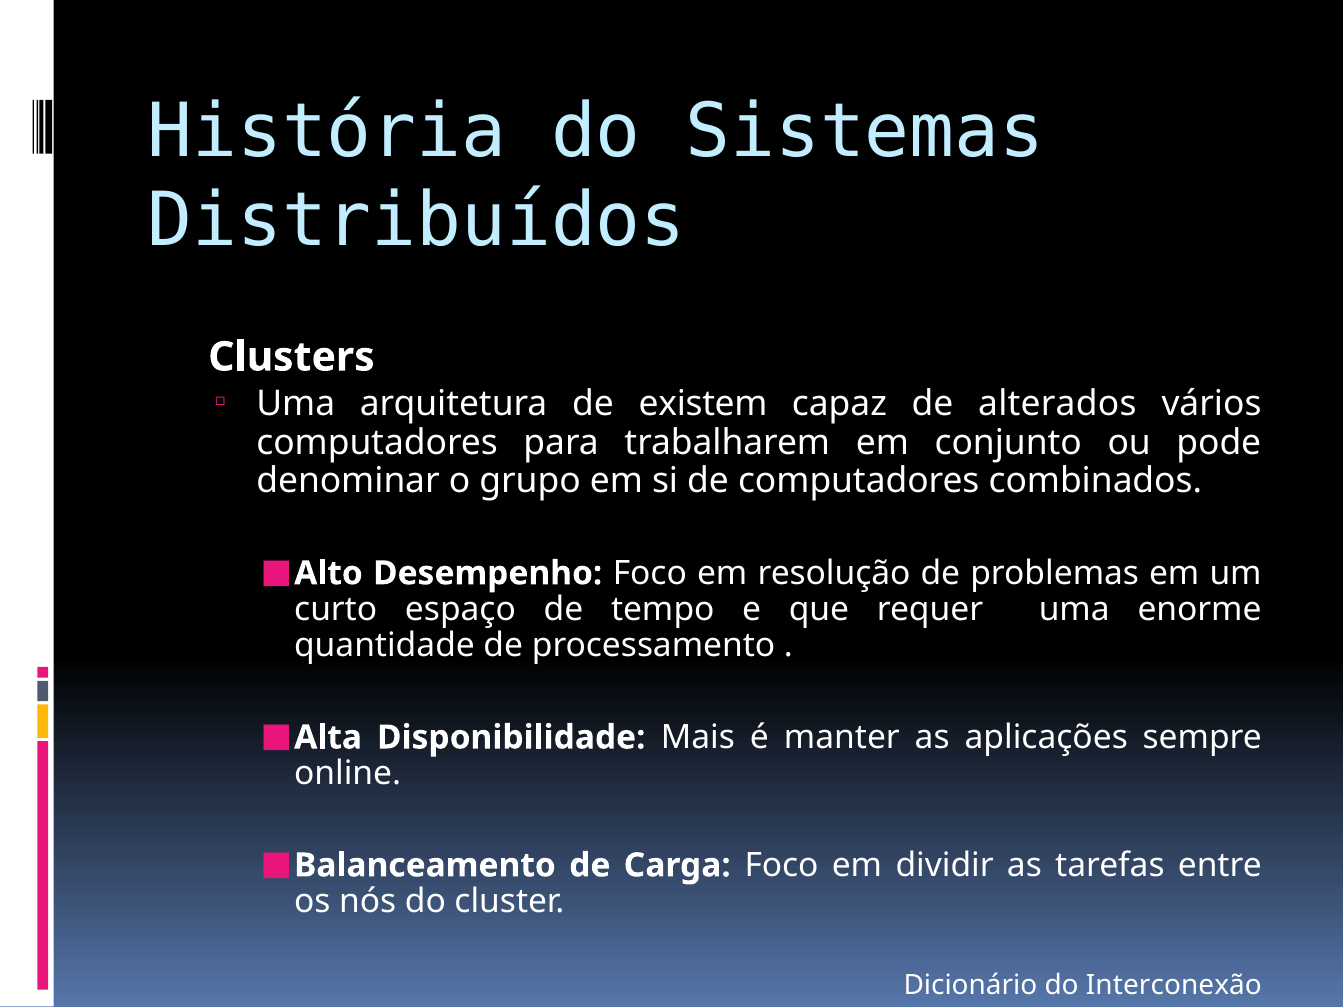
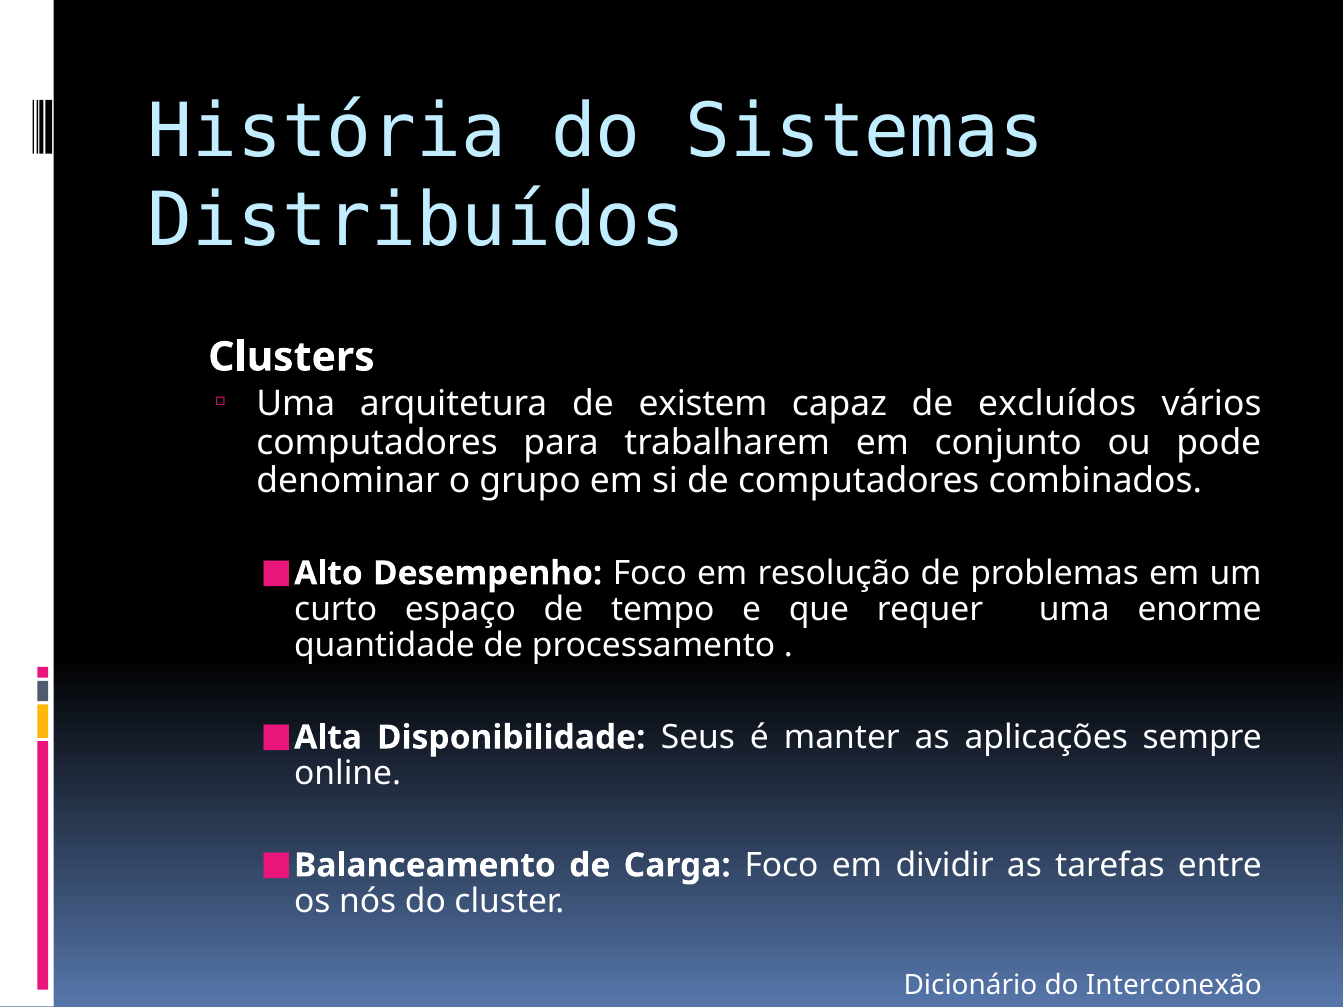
alterados: alterados -> excluídos
Mais: Mais -> Seus
